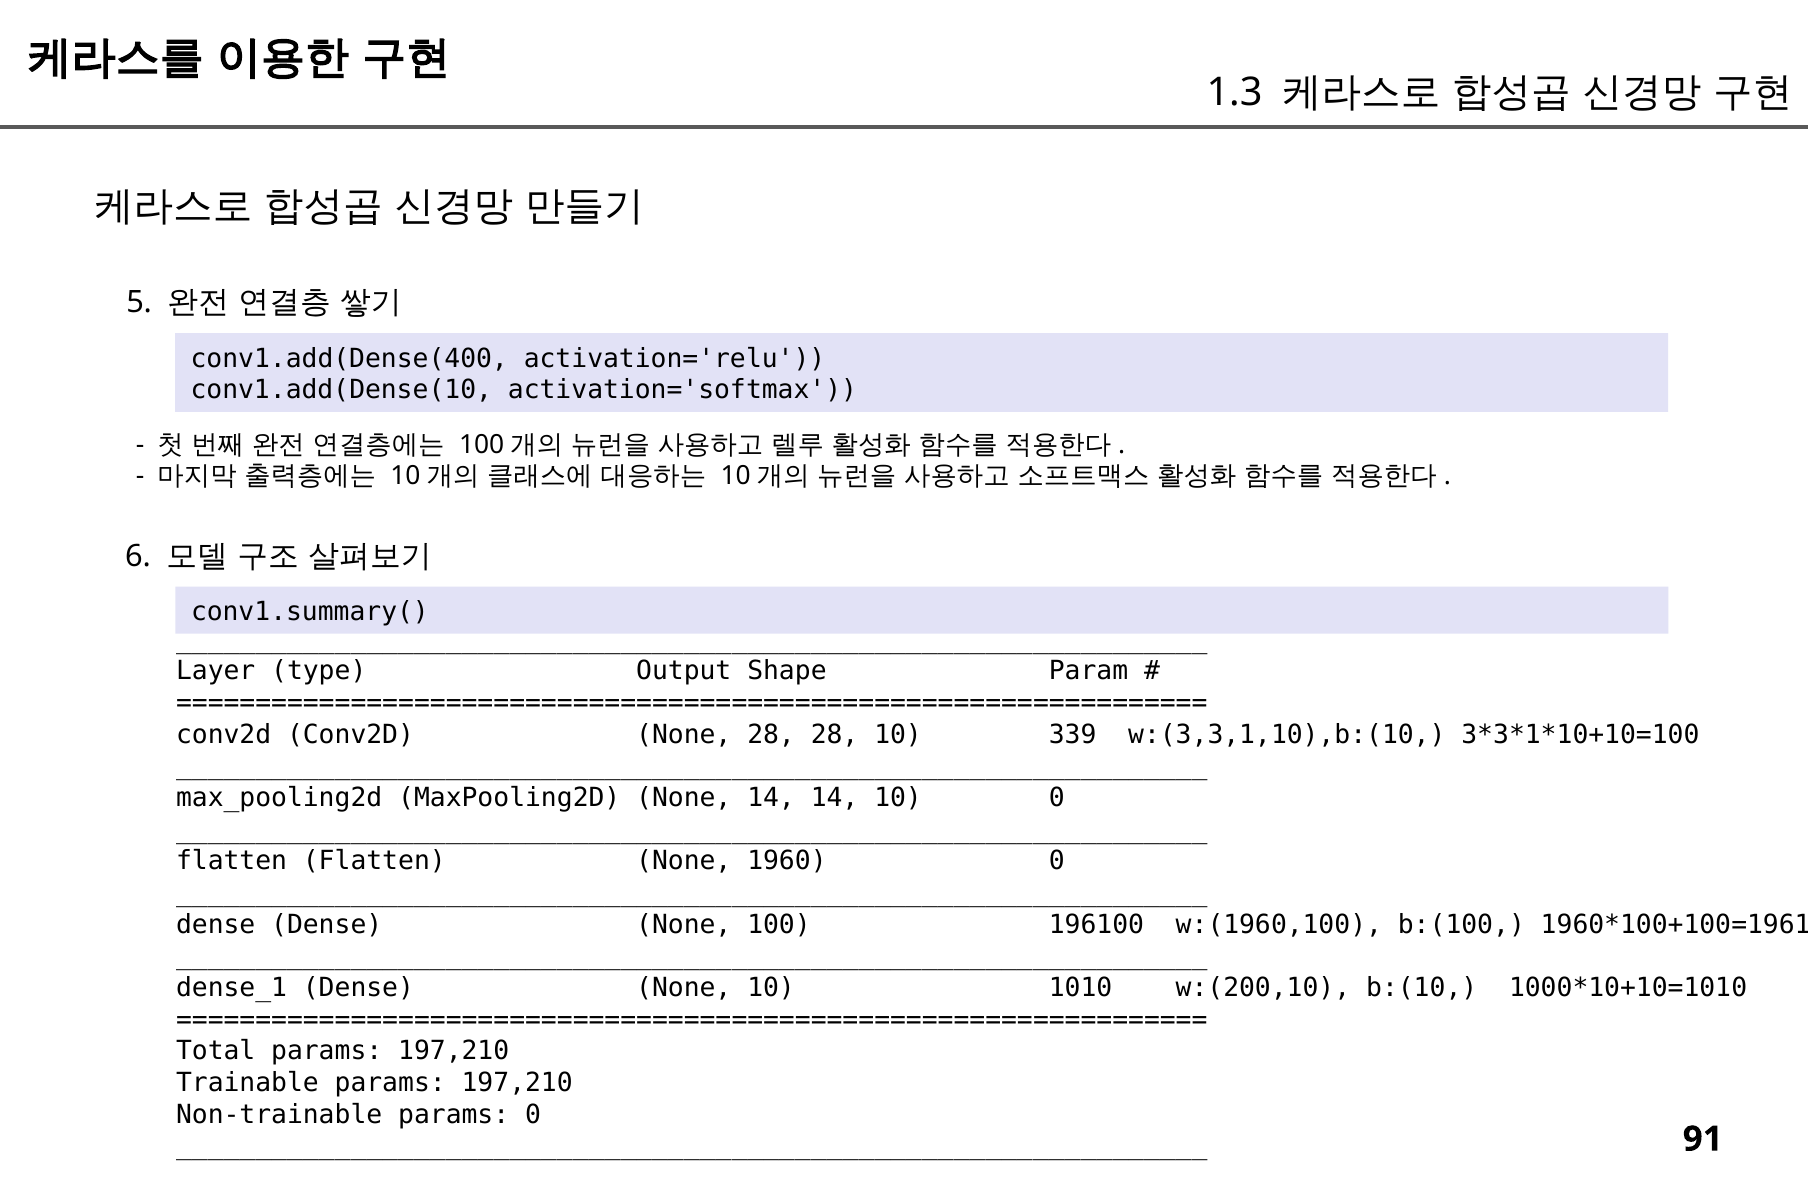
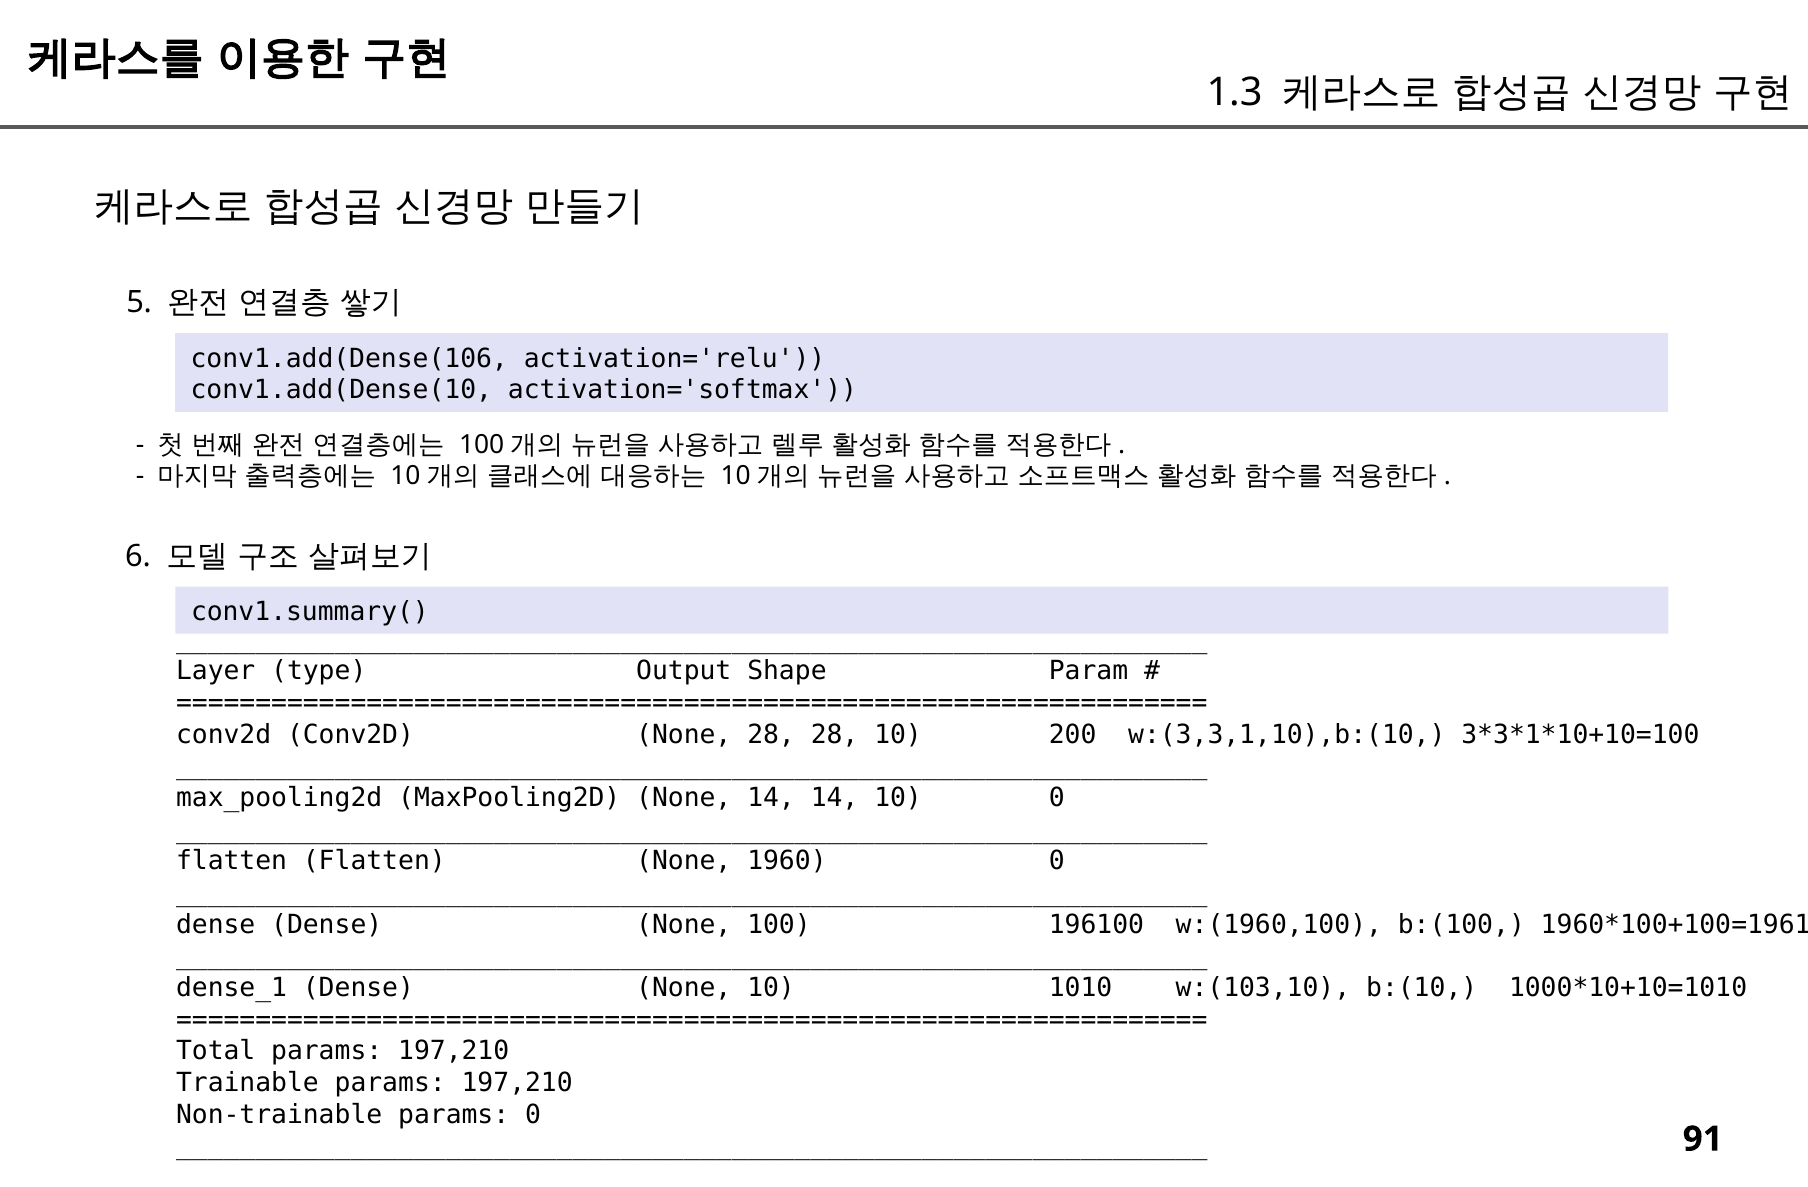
conv1.add(Dense(400: conv1.add(Dense(400 -> conv1.add(Dense(106
339: 339 -> 200
w:(200,10: w:(200,10 -> w:(103,10
